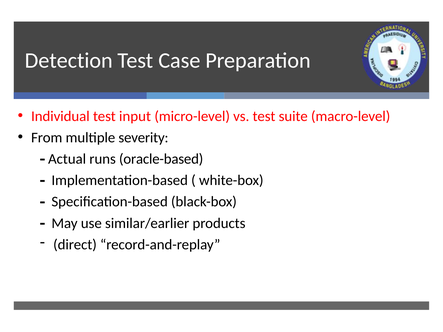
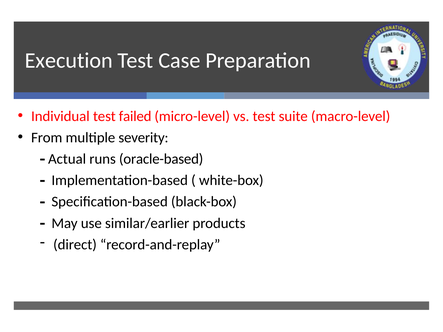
Detection: Detection -> Execution
input: input -> failed
